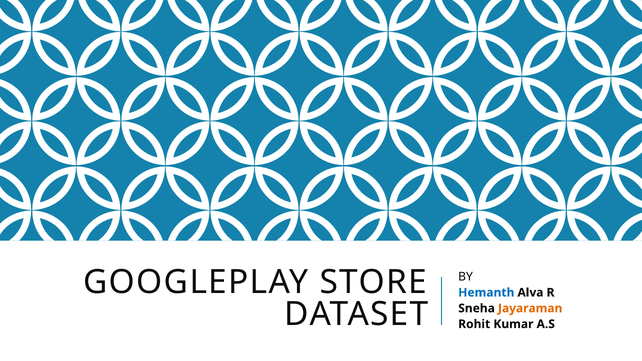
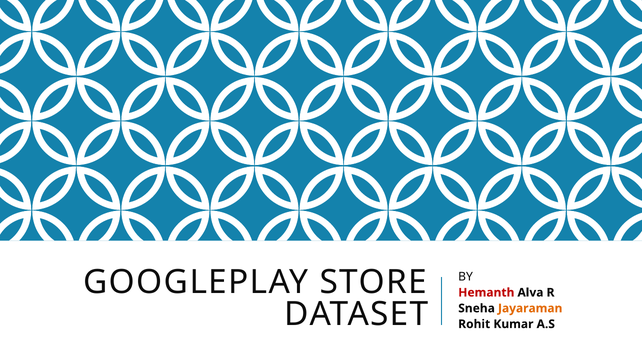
Hemanth colour: blue -> red
